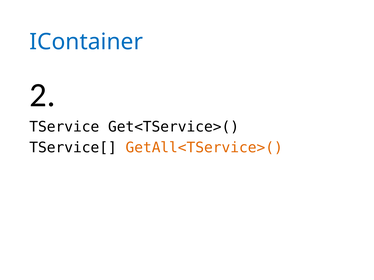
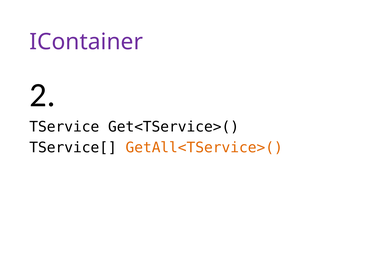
IContainer colour: blue -> purple
